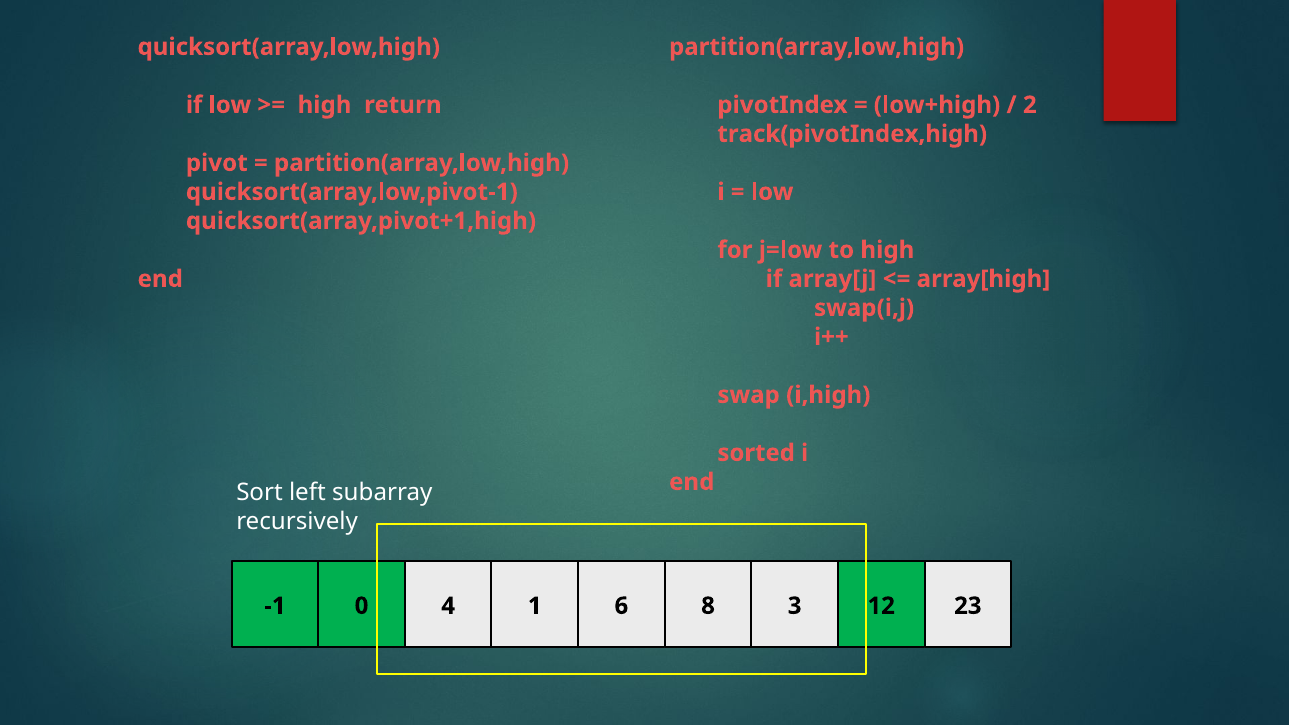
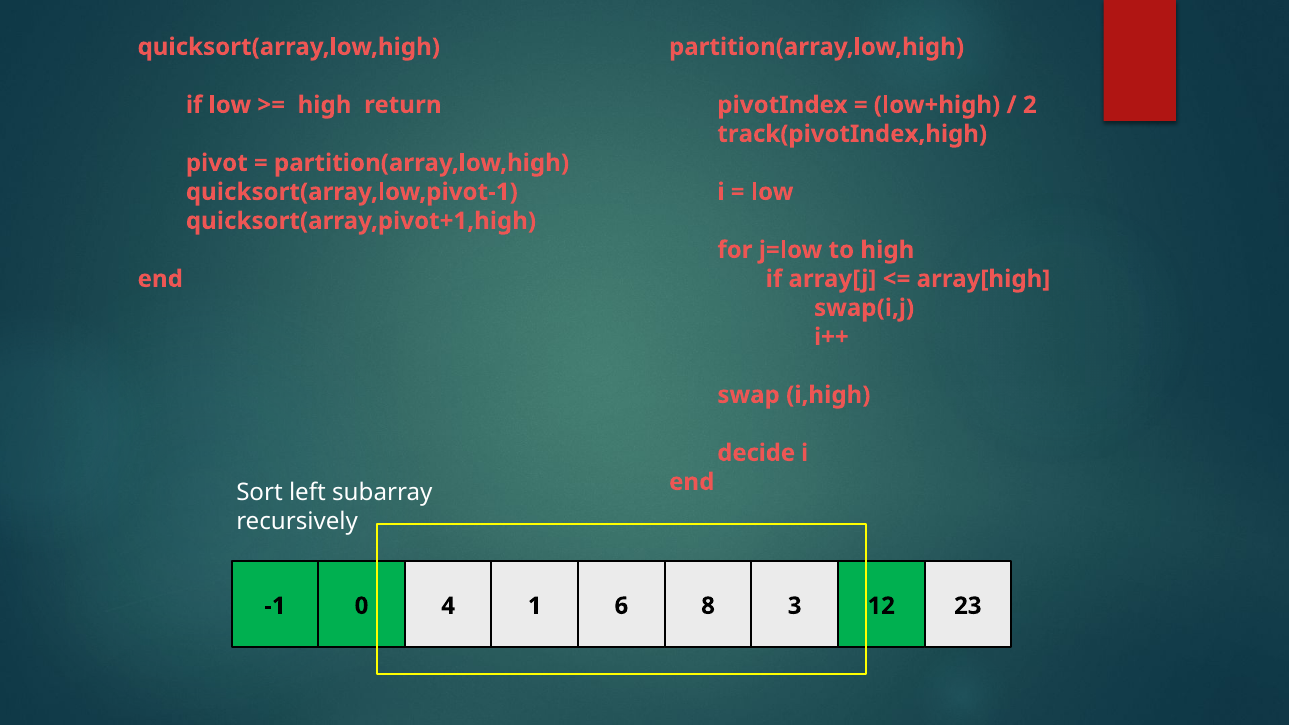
sorted: sorted -> decide
